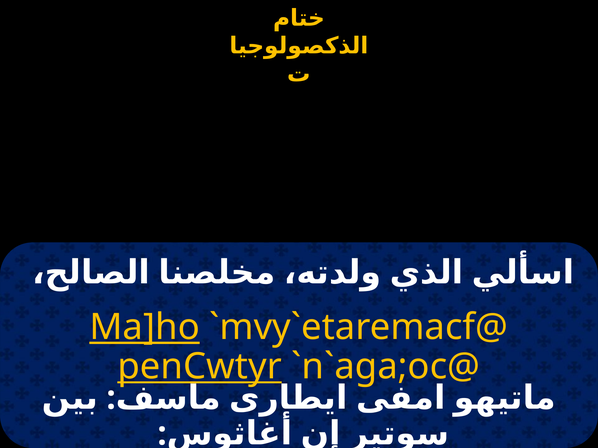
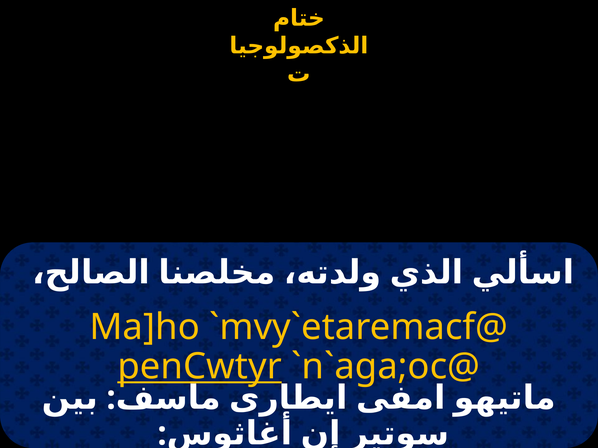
Ma]ho underline: present -> none
